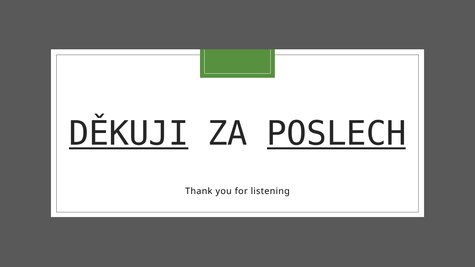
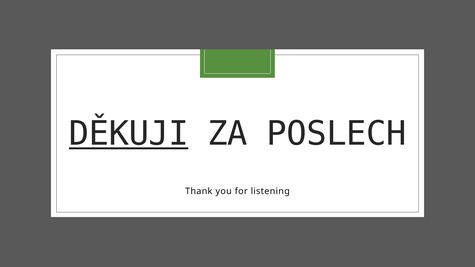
POSLECH underline: present -> none
